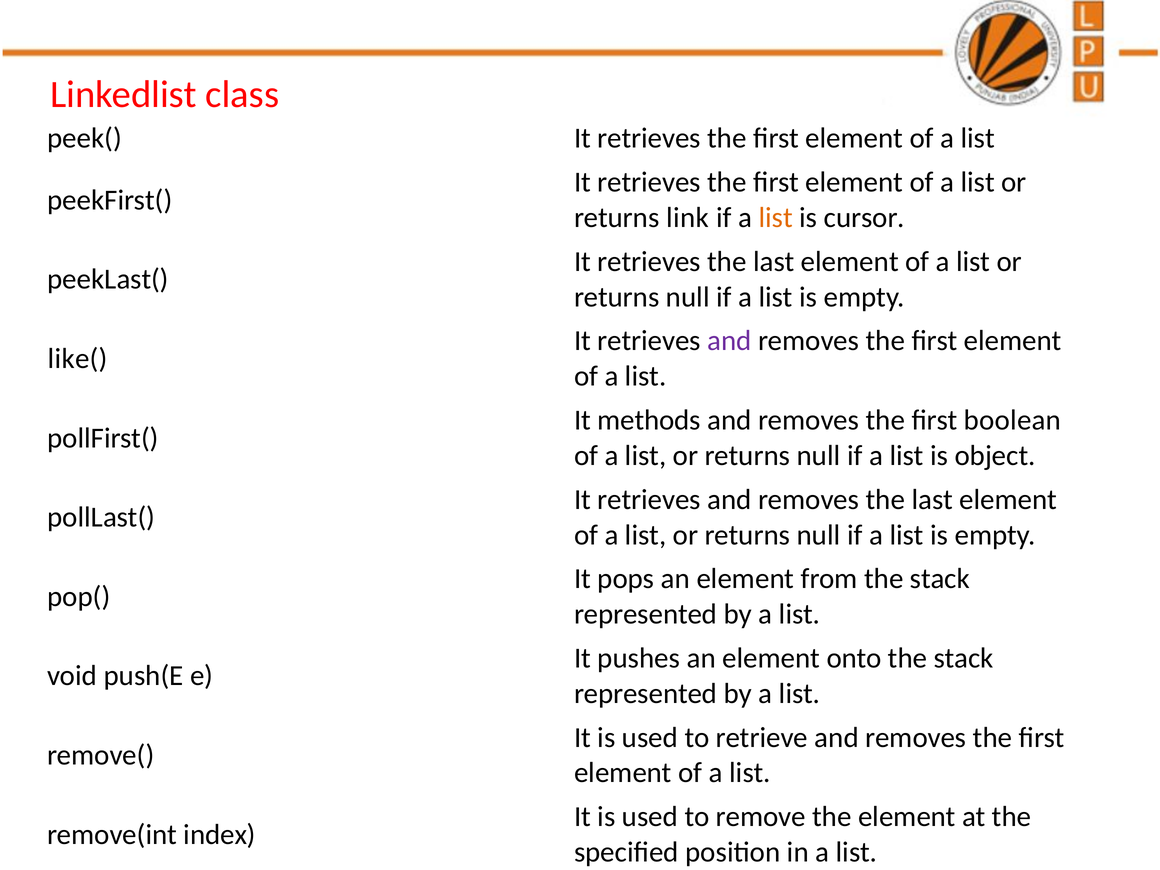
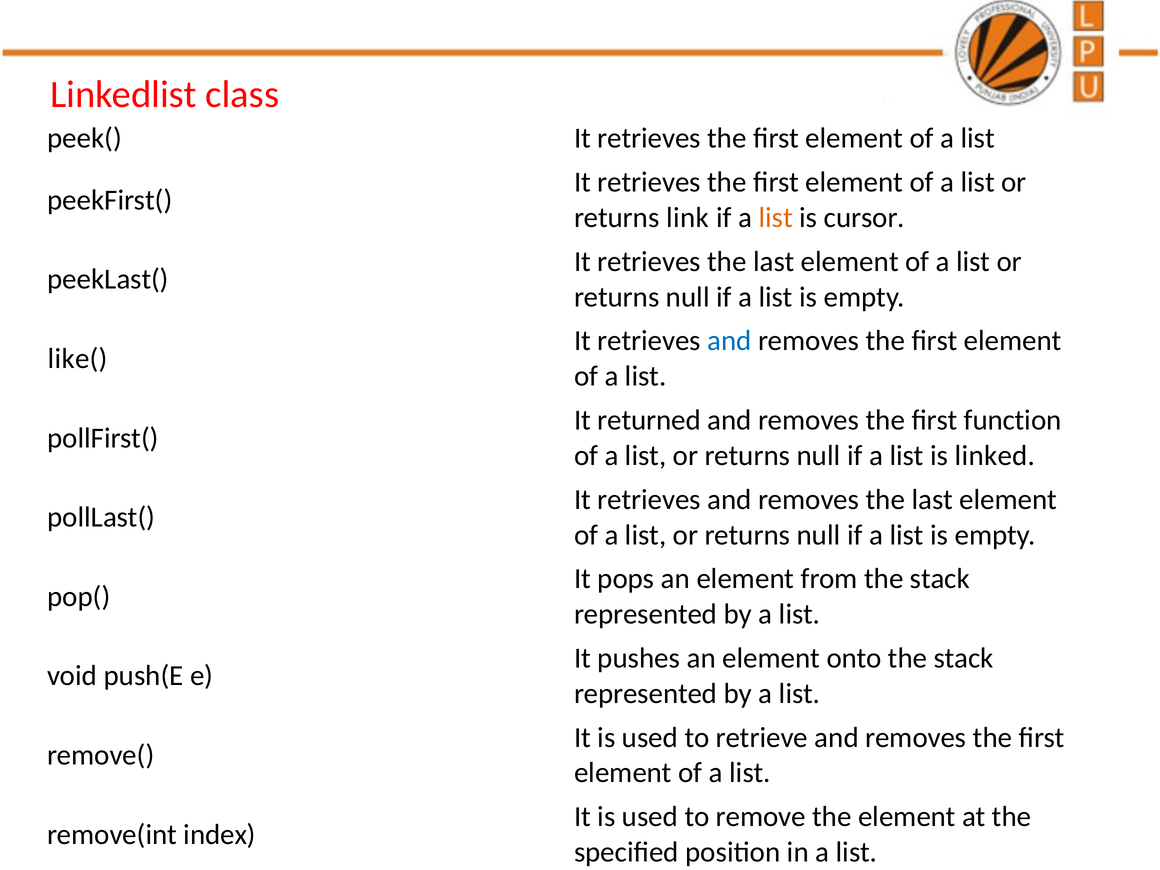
and at (729, 341) colour: purple -> blue
methods: methods -> returned
boolean: boolean -> function
object: object -> linked
